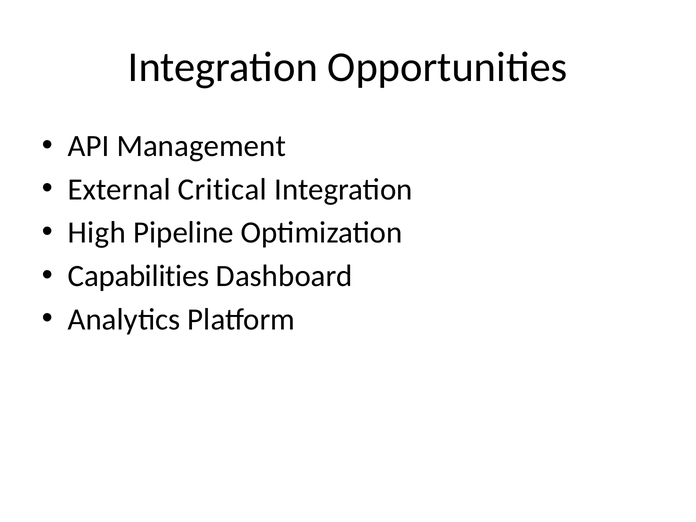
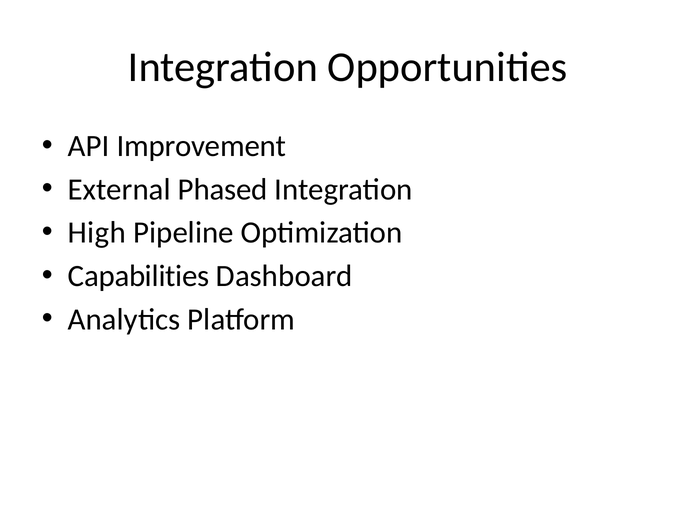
Management: Management -> Improvement
Critical: Critical -> Phased
